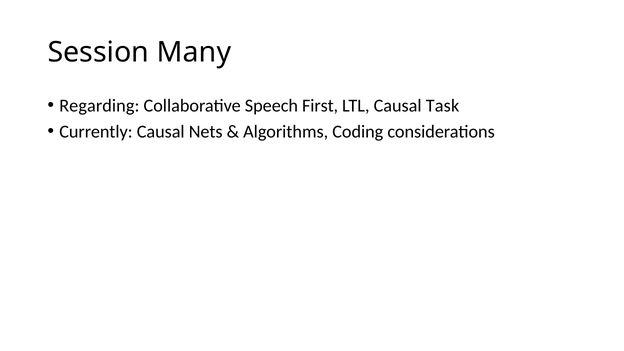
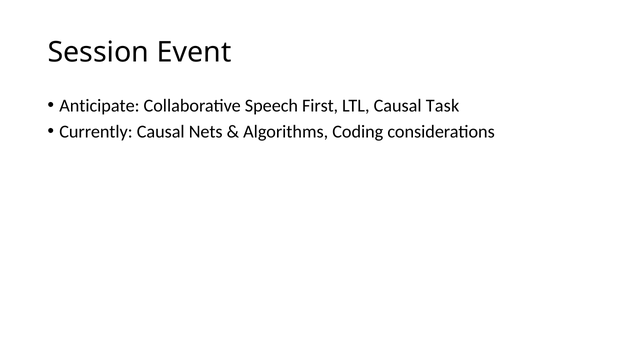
Many: Many -> Event
Regarding: Regarding -> Anticipate
